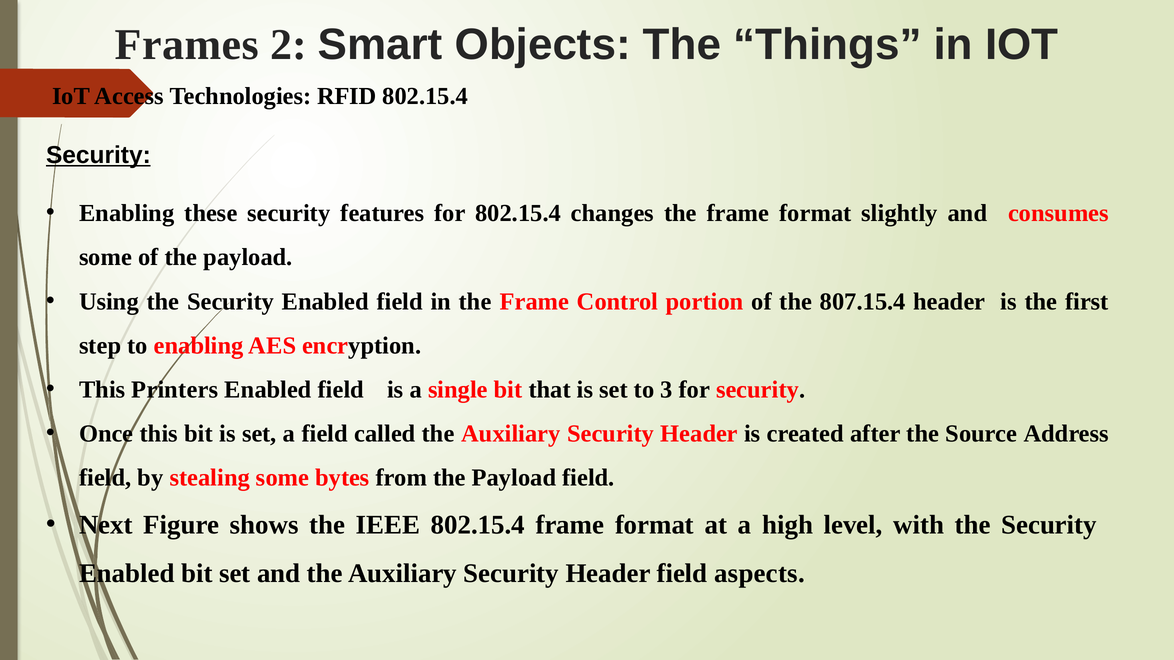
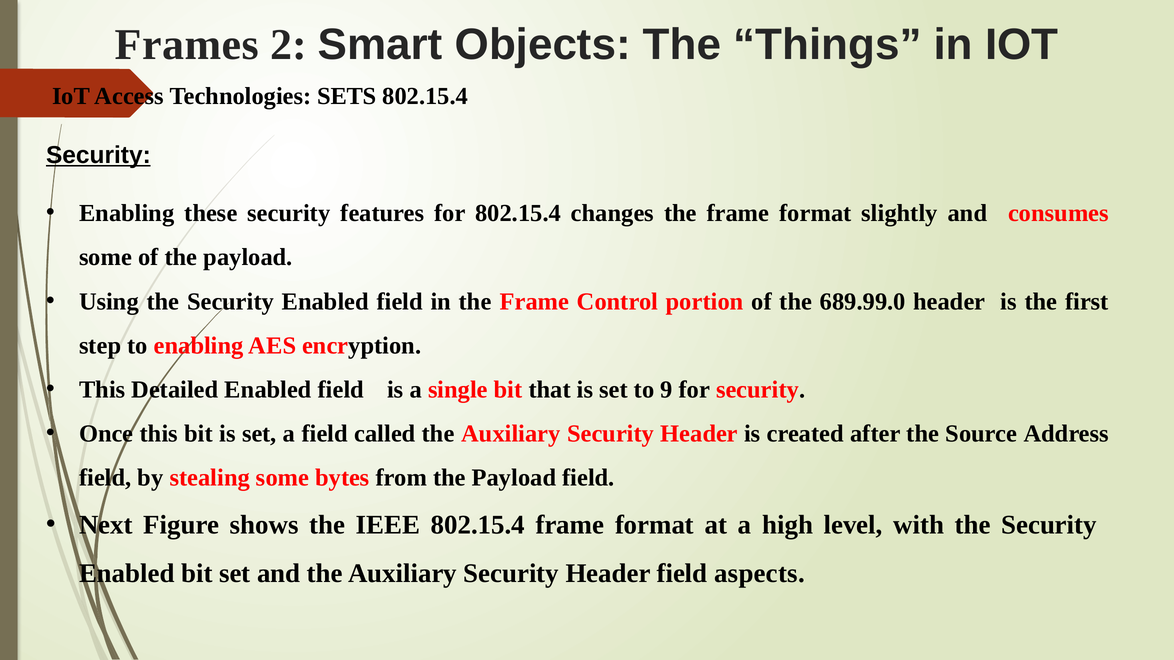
RFID: RFID -> SETS
807.15.4: 807.15.4 -> 689.99.0
Printers: Printers -> Detailed
3: 3 -> 9
